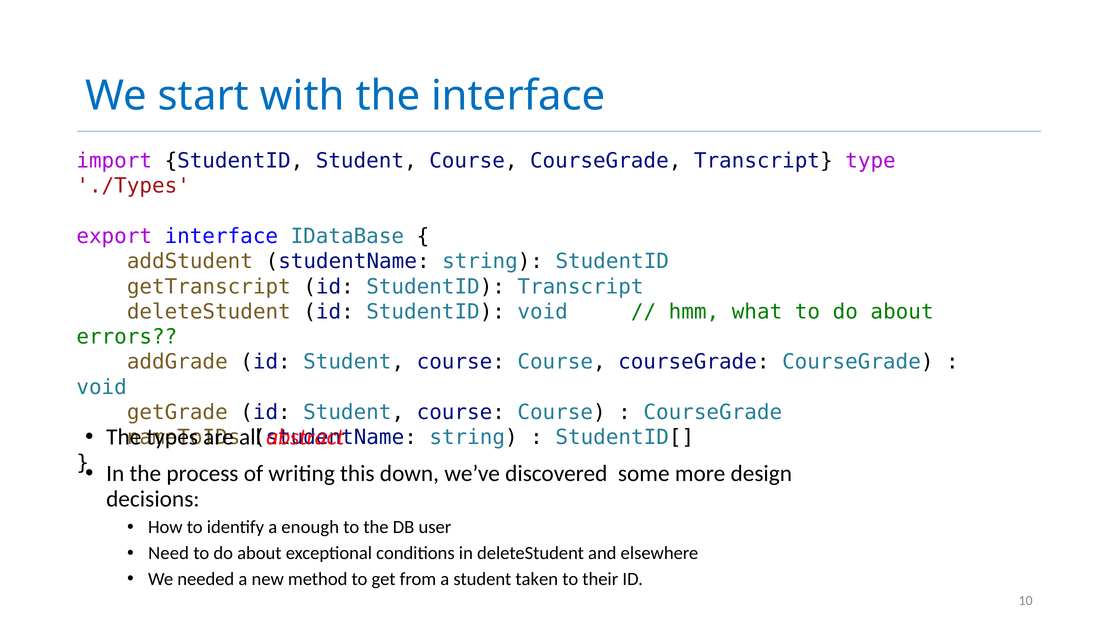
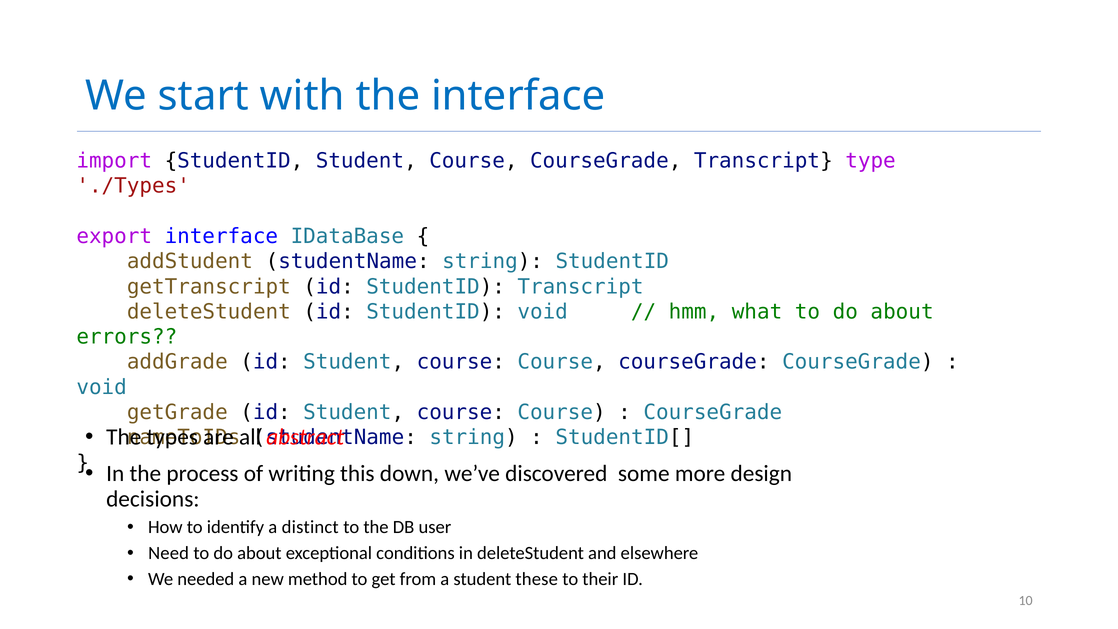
enough: enough -> distinct
taken: taken -> these
